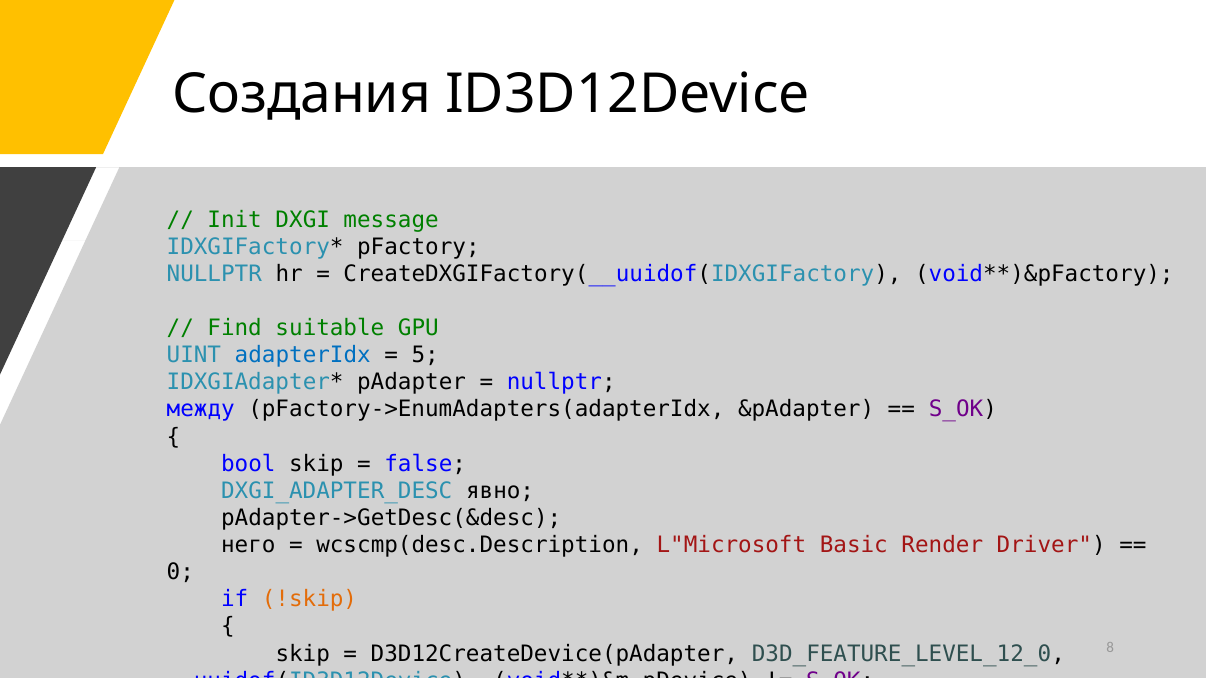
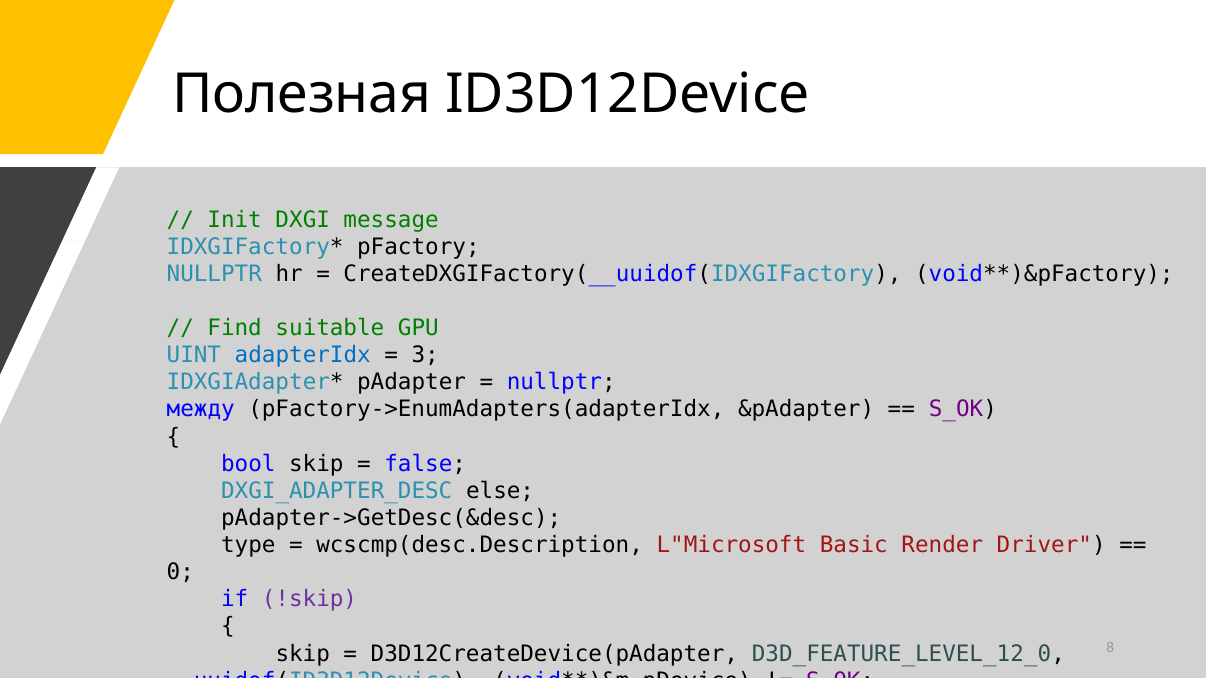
Создания: Создания -> Полезная
5: 5 -> 3
явно: явно -> else
него: него -> type
!skip colour: orange -> purple
